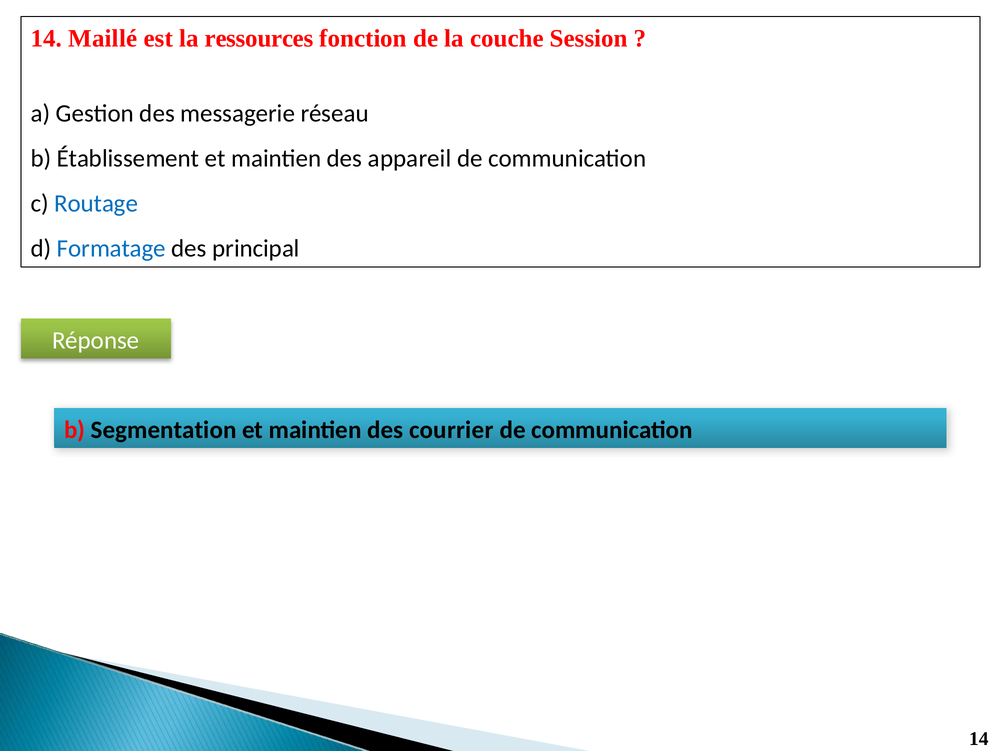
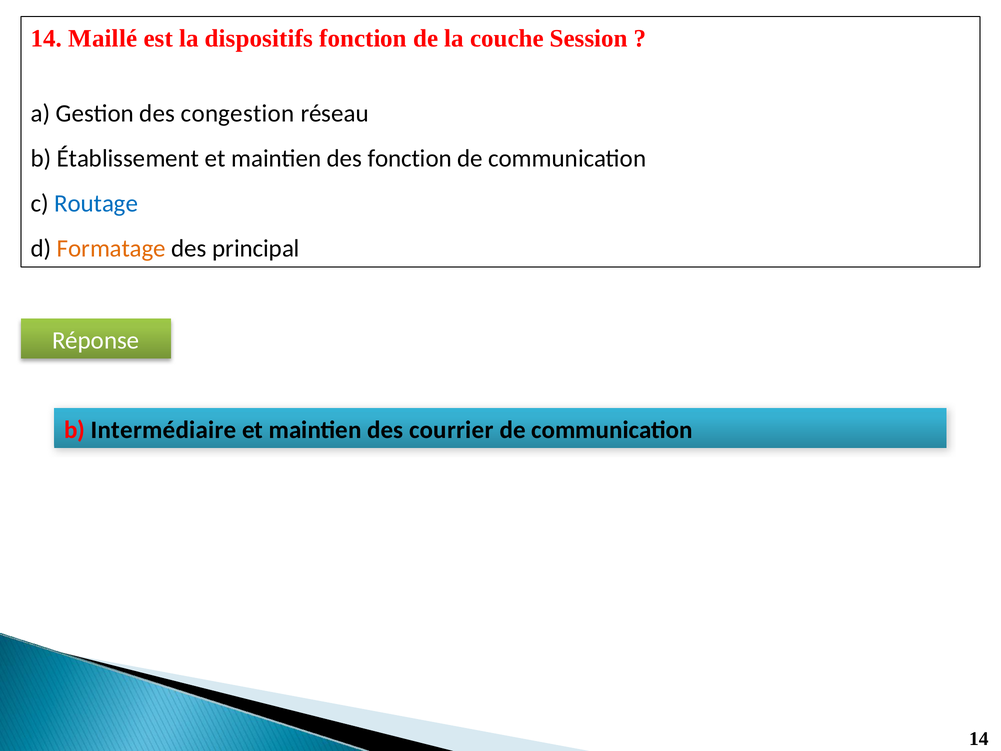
ressources: ressources -> dispositifs
messagerie: messagerie -> congestion
des appareil: appareil -> fonction
Formatage colour: blue -> orange
Segmentation: Segmentation -> Intermédiaire
